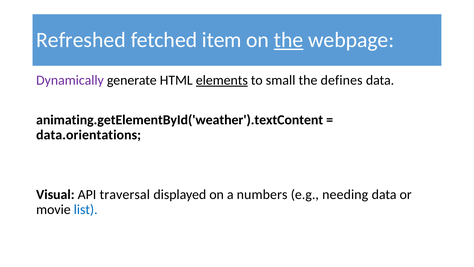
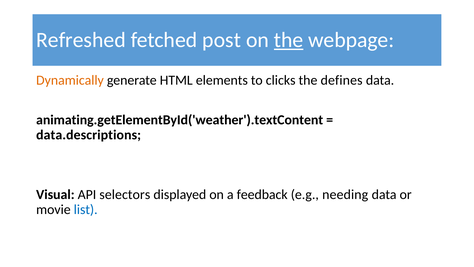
item: item -> post
Dynamically colour: purple -> orange
elements underline: present -> none
small: small -> clicks
data.orientations: data.orientations -> data.descriptions
traversal: traversal -> selectors
numbers: numbers -> feedback
